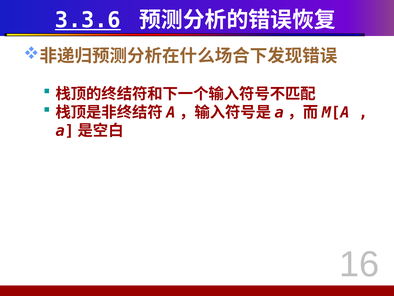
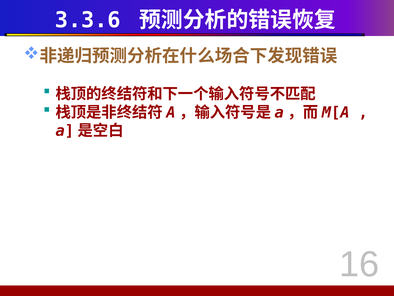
3.3.6 underline: present -> none
